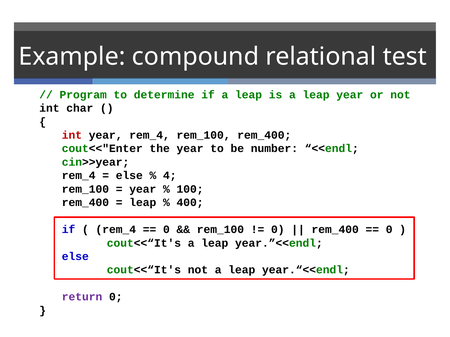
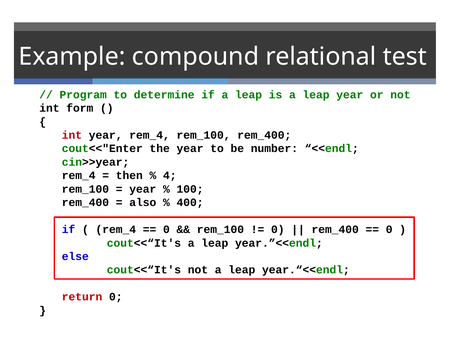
char: char -> form
else at (129, 176): else -> then
leap at (143, 203): leap -> also
return colour: purple -> red
